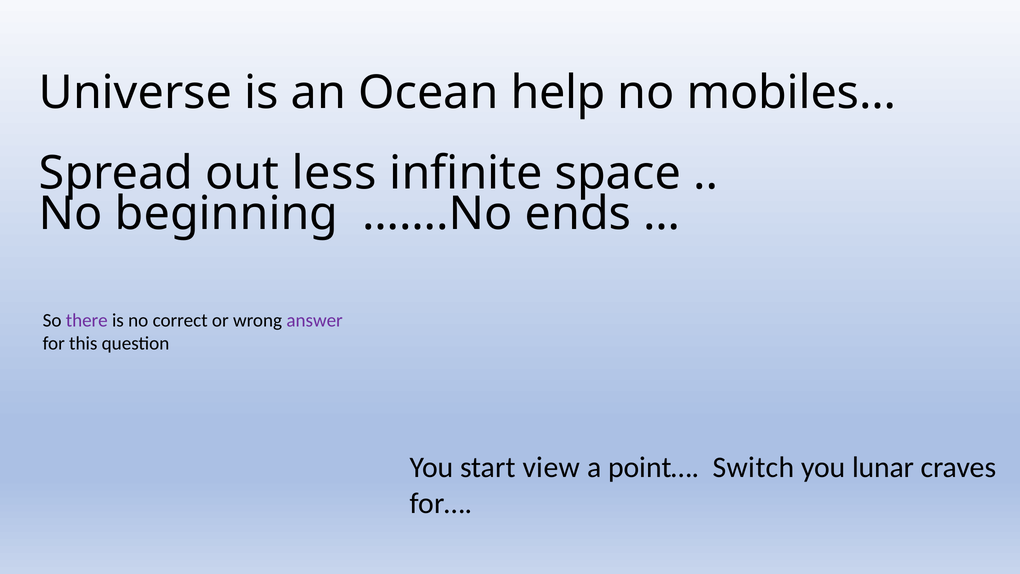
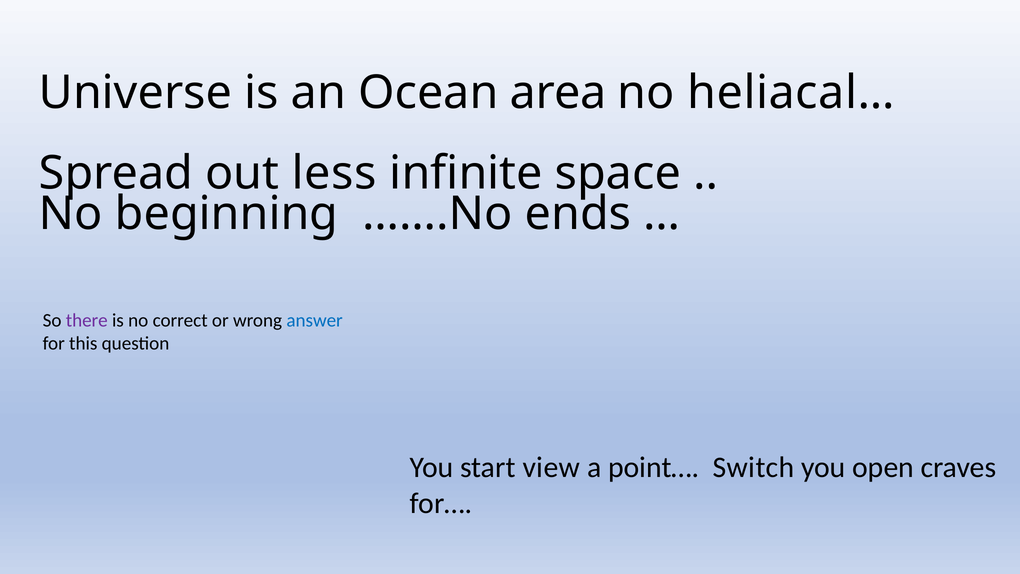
help: help -> area
mobiles…: mobiles… -> heliacal…
answer colour: purple -> blue
lunar: lunar -> open
